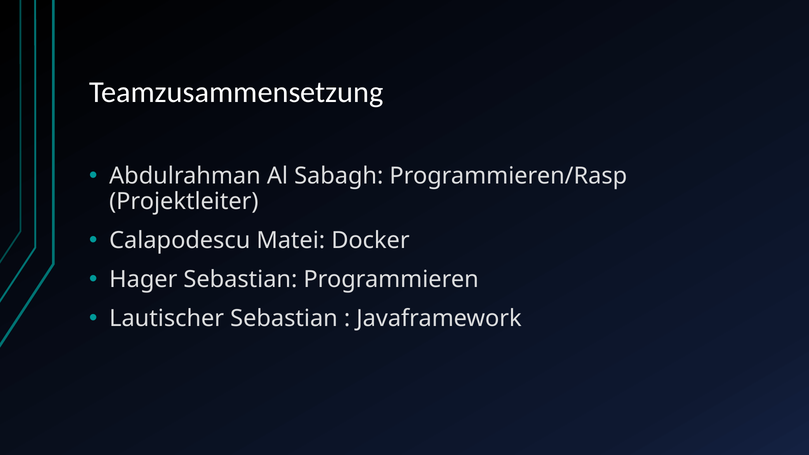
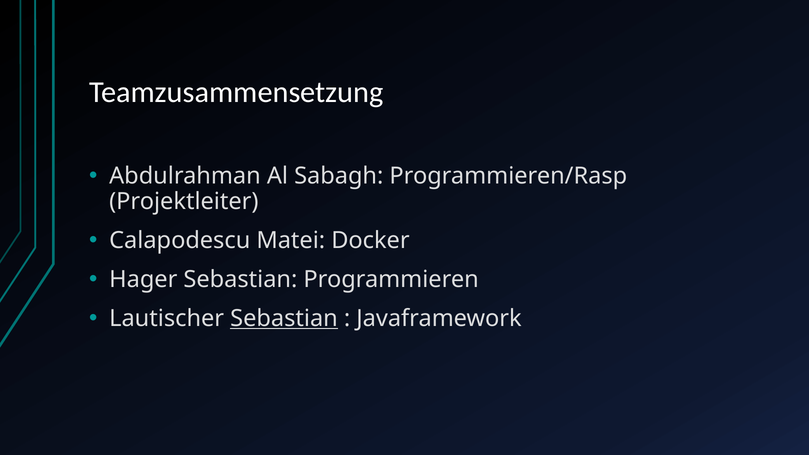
Sebastian at (284, 318) underline: none -> present
